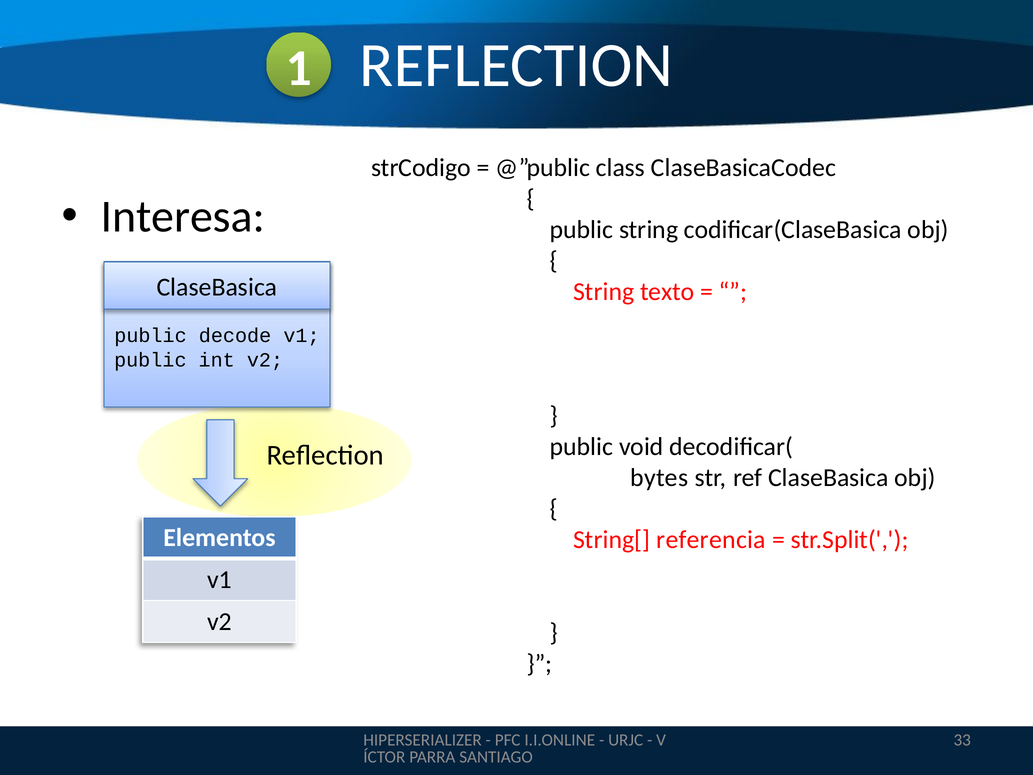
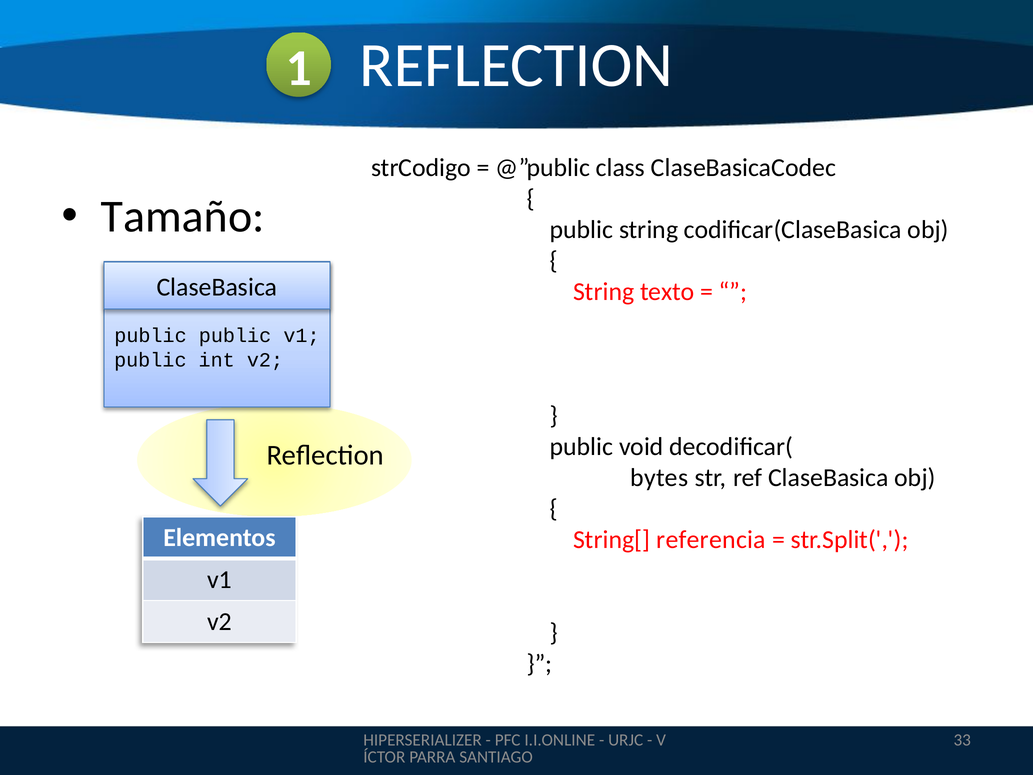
Interesa: Interesa -> Tamaño
public decode: decode -> public
